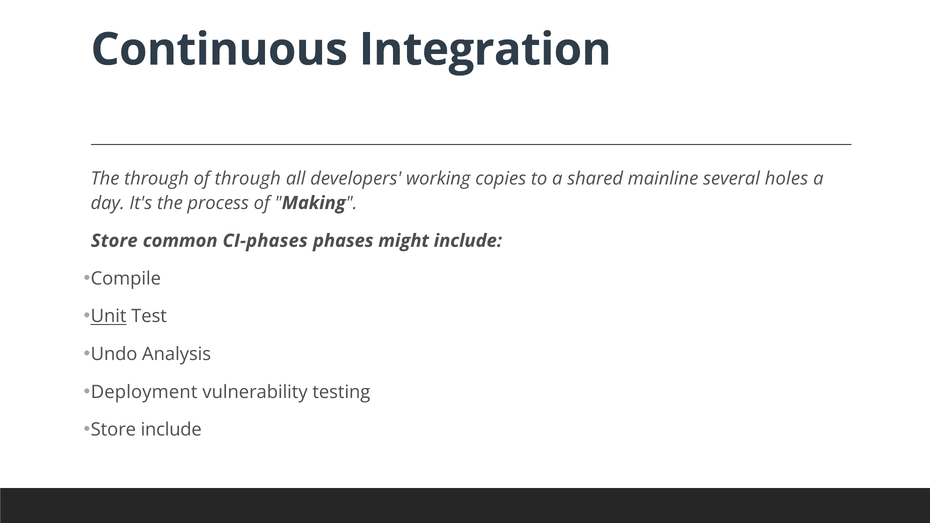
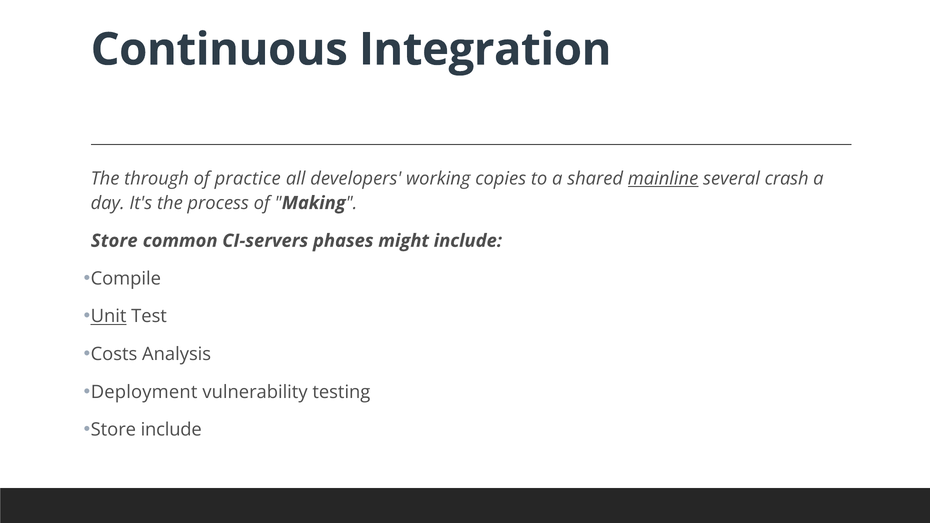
of through: through -> practice
mainline underline: none -> present
holes: holes -> crash
CI-phases: CI-phases -> CI-servers
Undo: Undo -> Costs
